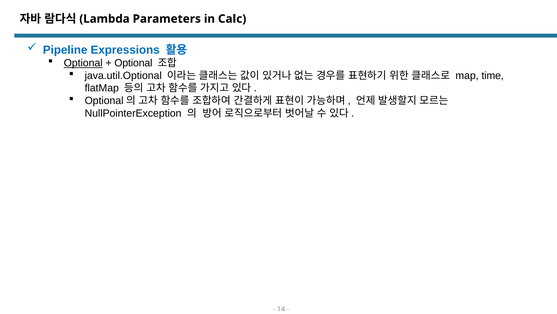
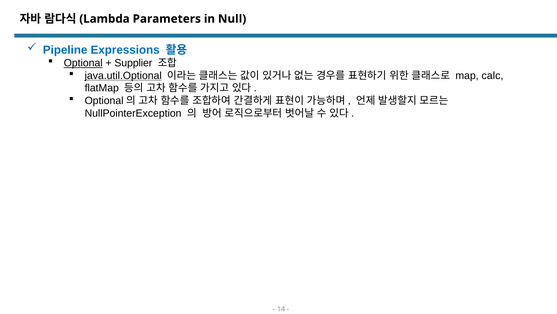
Calc: Calc -> Null
Optional at (133, 63): Optional -> Supplier
java.util.Optional underline: none -> present
time: time -> calc
